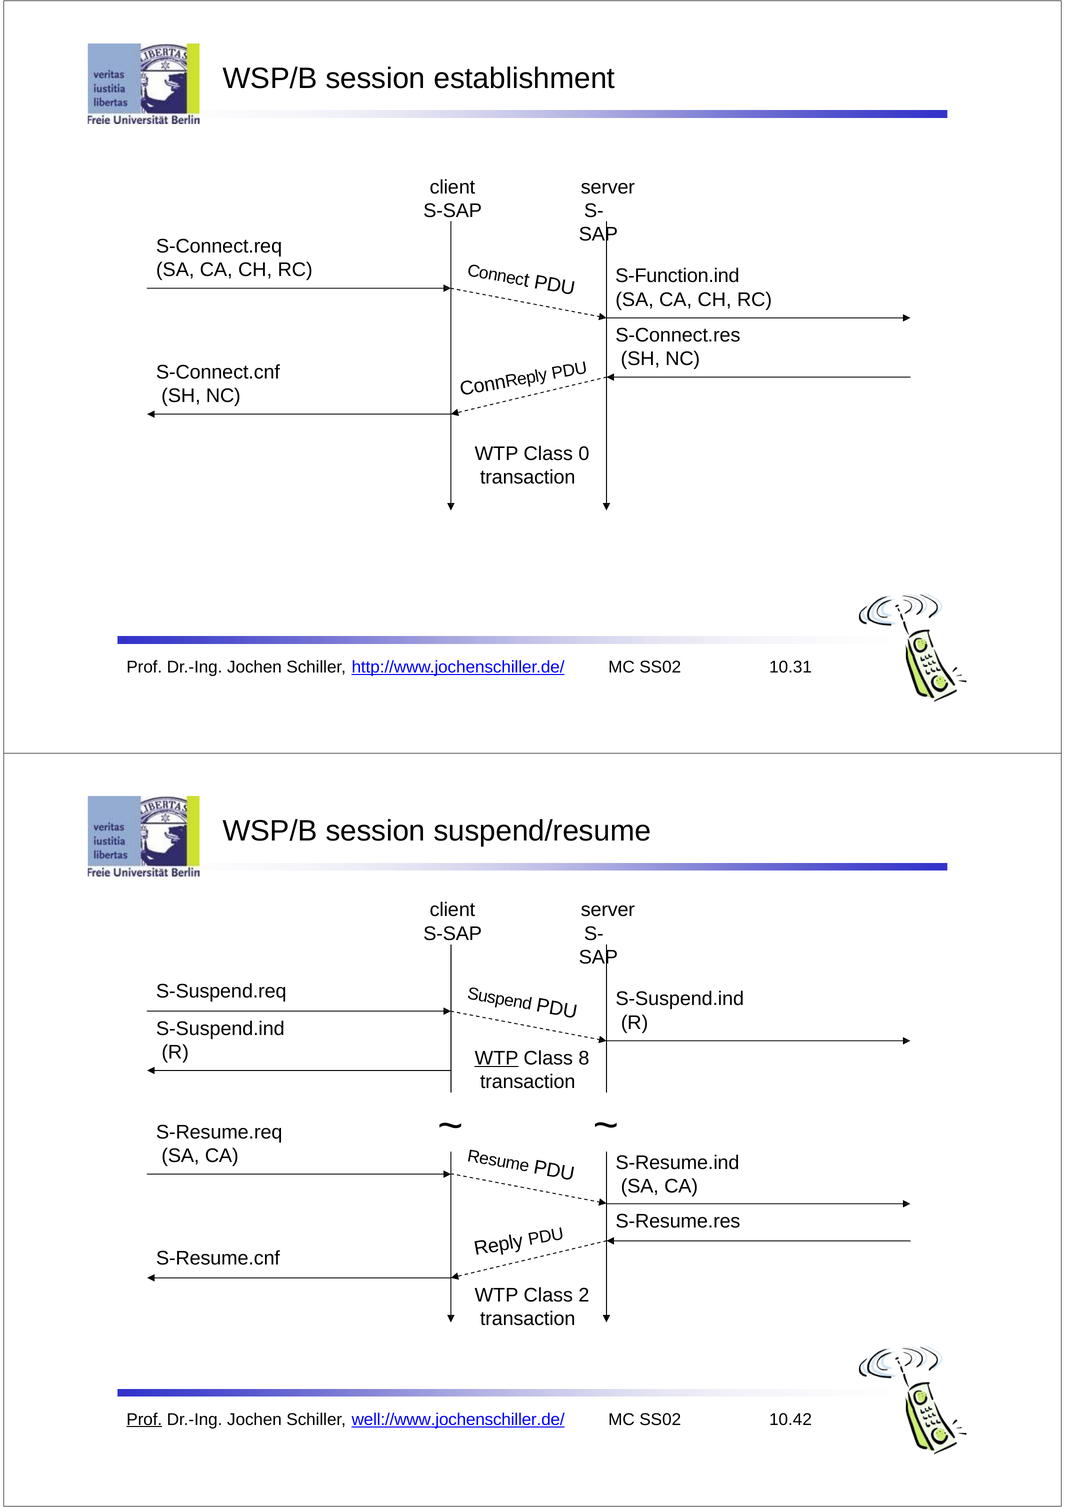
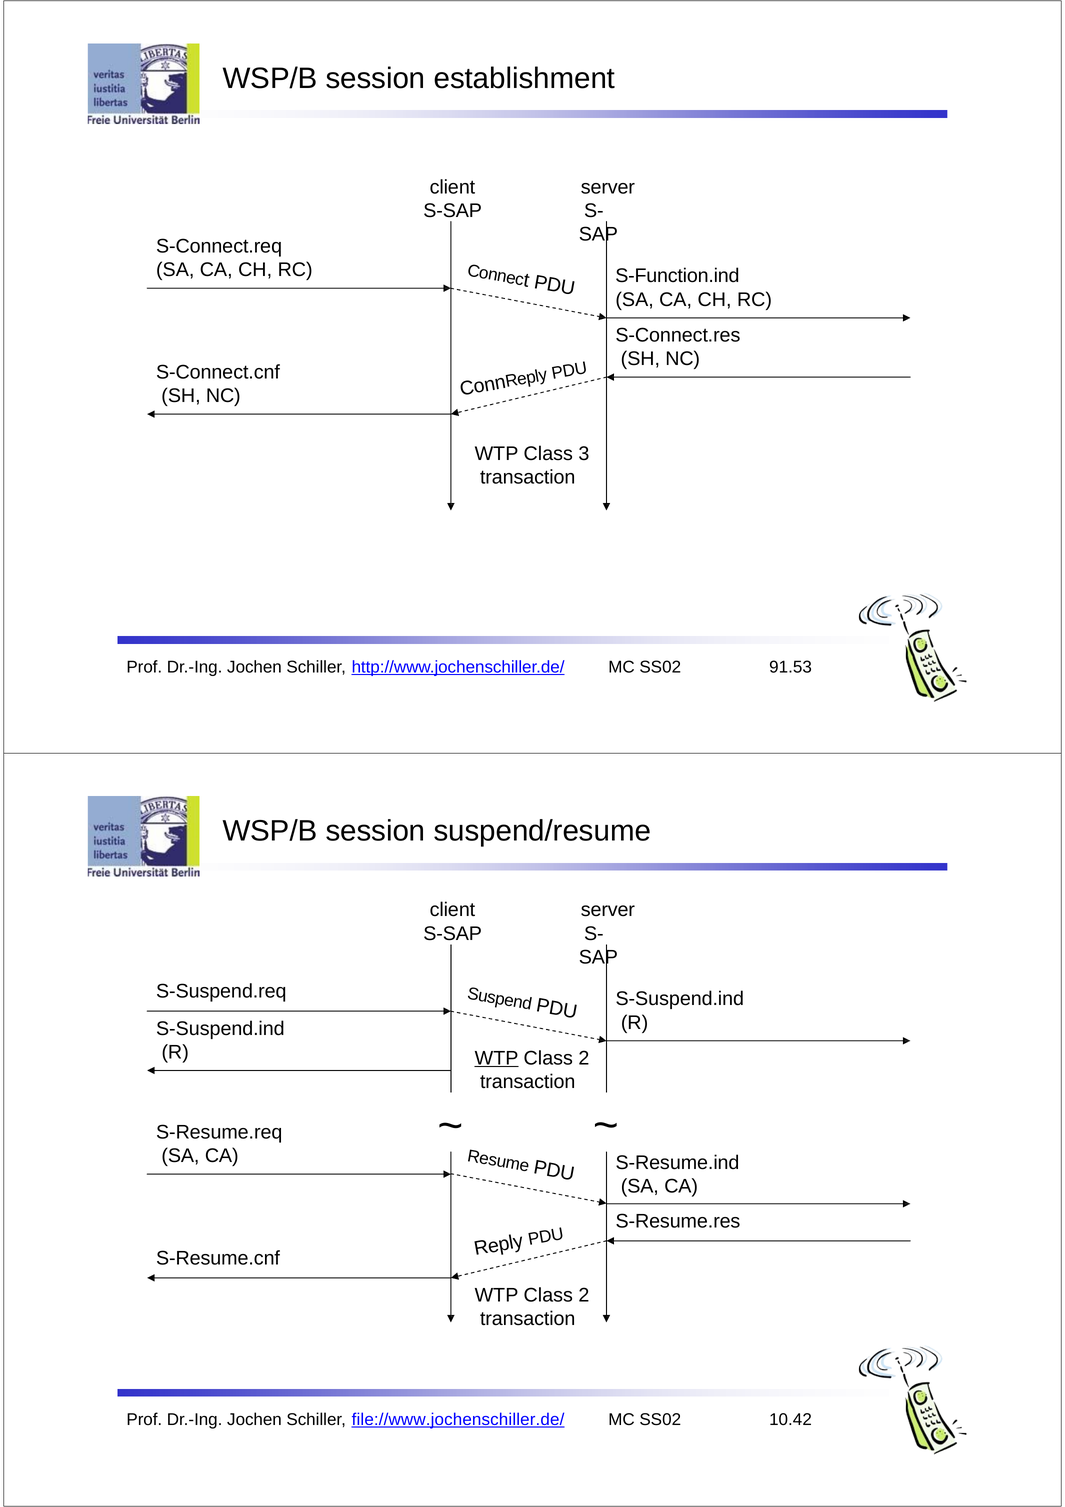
0: 0 -> 3
10.31: 10.31 -> 91.53
8 at (584, 1058): 8 -> 2
Prof at (144, 1420) underline: present -> none
well://www.jochenschiller.de/: well://www.jochenschiller.de/ -> file://www.jochenschiller.de/
